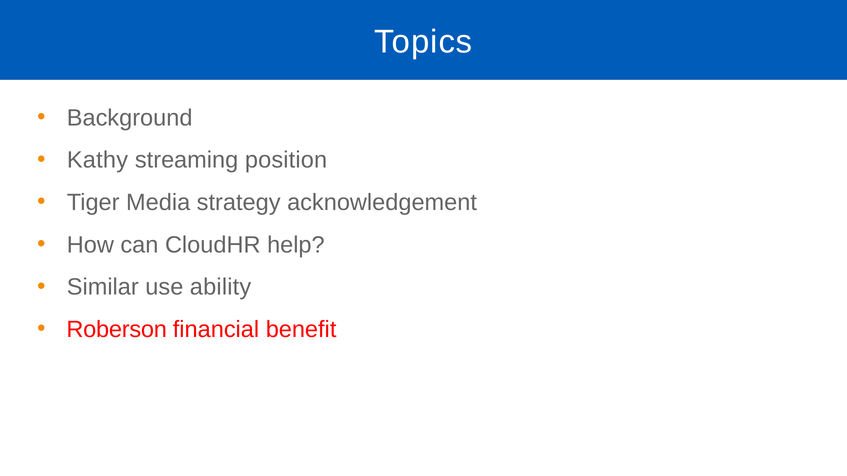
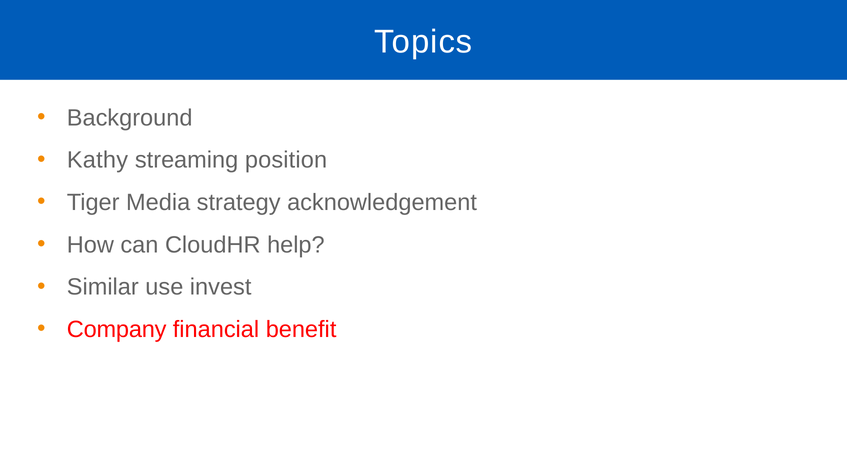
ability: ability -> invest
Roberson: Roberson -> Company
